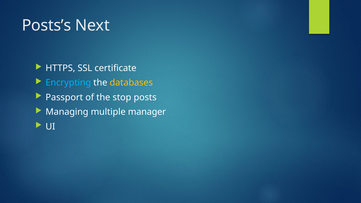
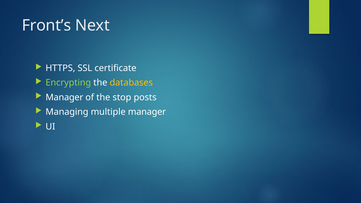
Posts’s: Posts’s -> Front’s
Encrypting colour: light blue -> light green
Passport at (64, 97): Passport -> Manager
